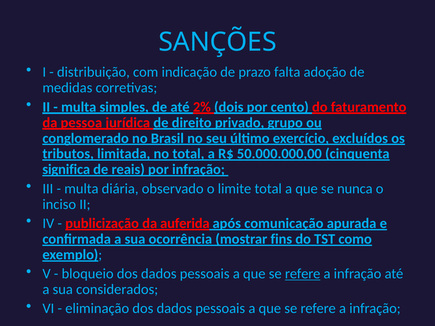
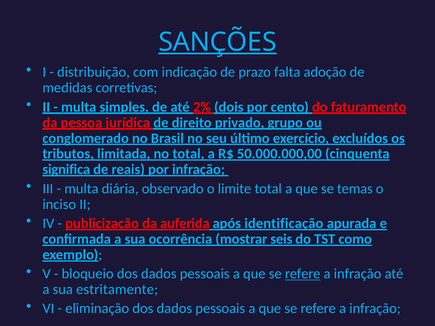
SANÇÕES underline: none -> present
nunca: nunca -> temas
comunicação: comunicação -> identificação
fins: fins -> seis
considerados: considerados -> estritamente
